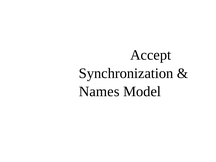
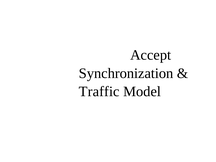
Names: Names -> Traffic
